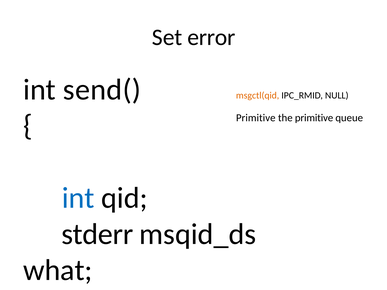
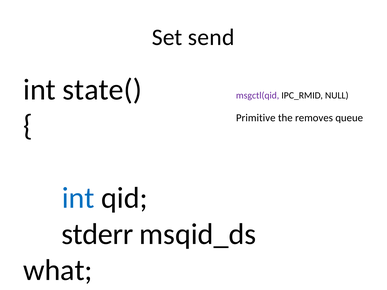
Set error: error -> send
send(: send( -> state(
msgctl(qid colour: orange -> purple
the primitive: primitive -> removes
